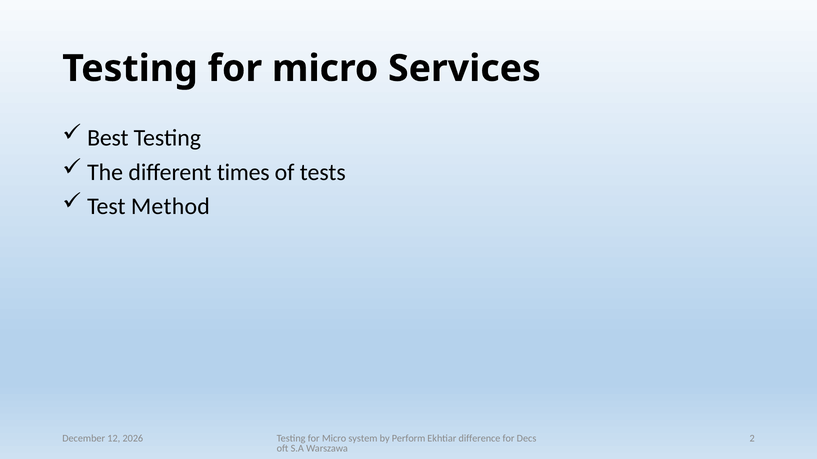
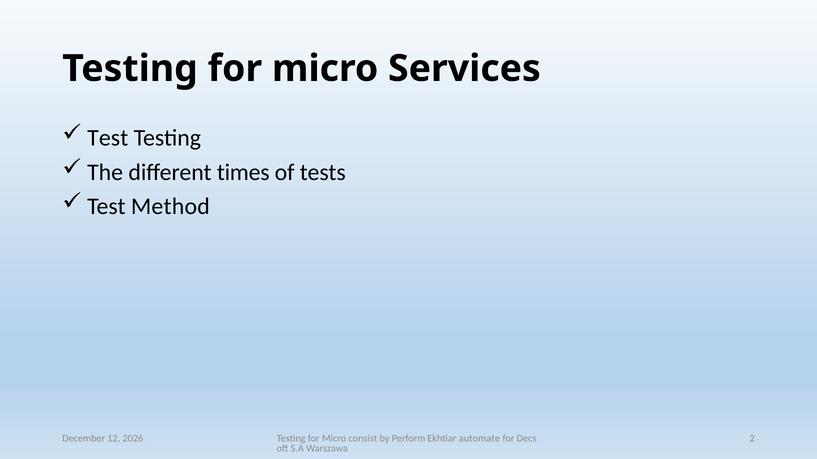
Best at (108, 138): Best -> Test
system: system -> consist
difference: difference -> automate
